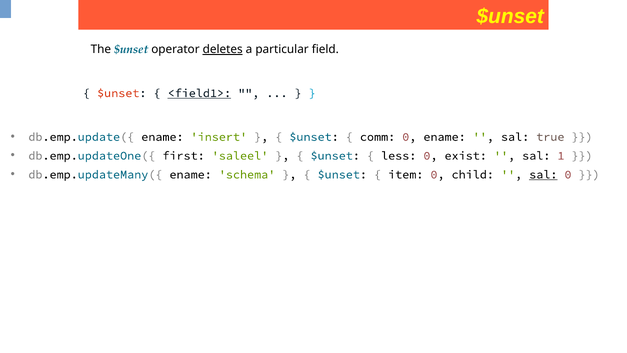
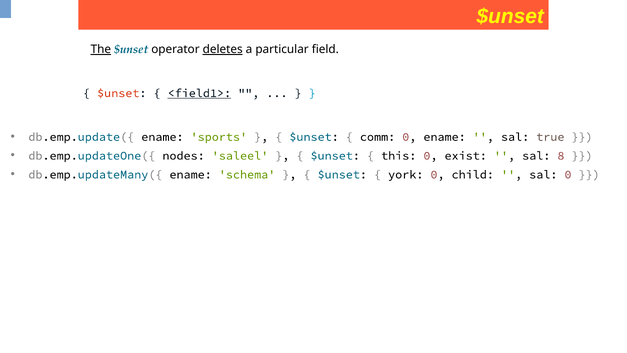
The underline: none -> present
insert: insert -> sports
first: first -> nodes
less: less -> this
1: 1 -> 8
item: item -> york
sal at (543, 174) underline: present -> none
